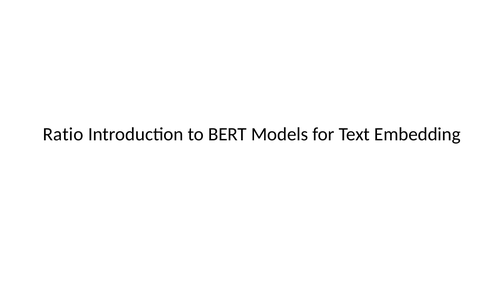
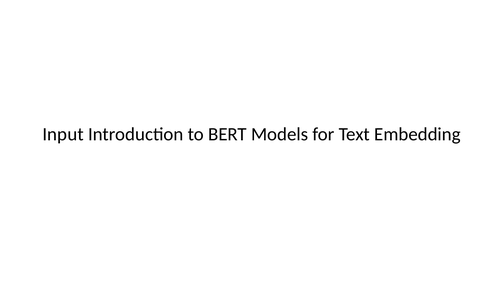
Ratio: Ratio -> Input
